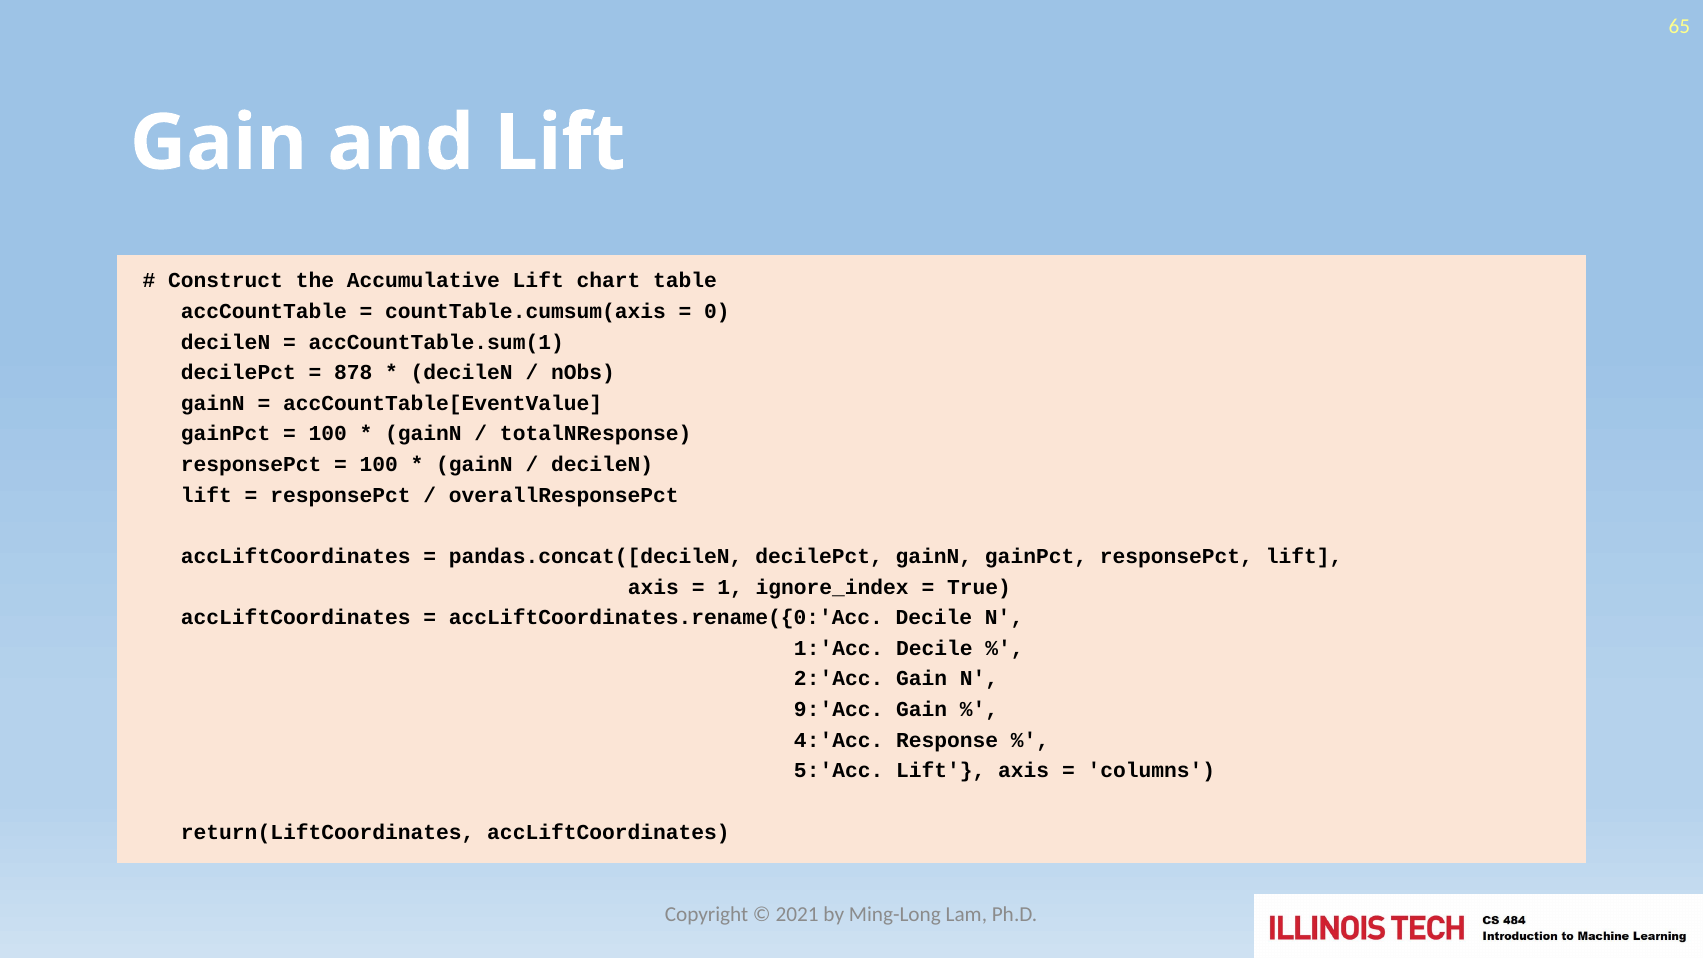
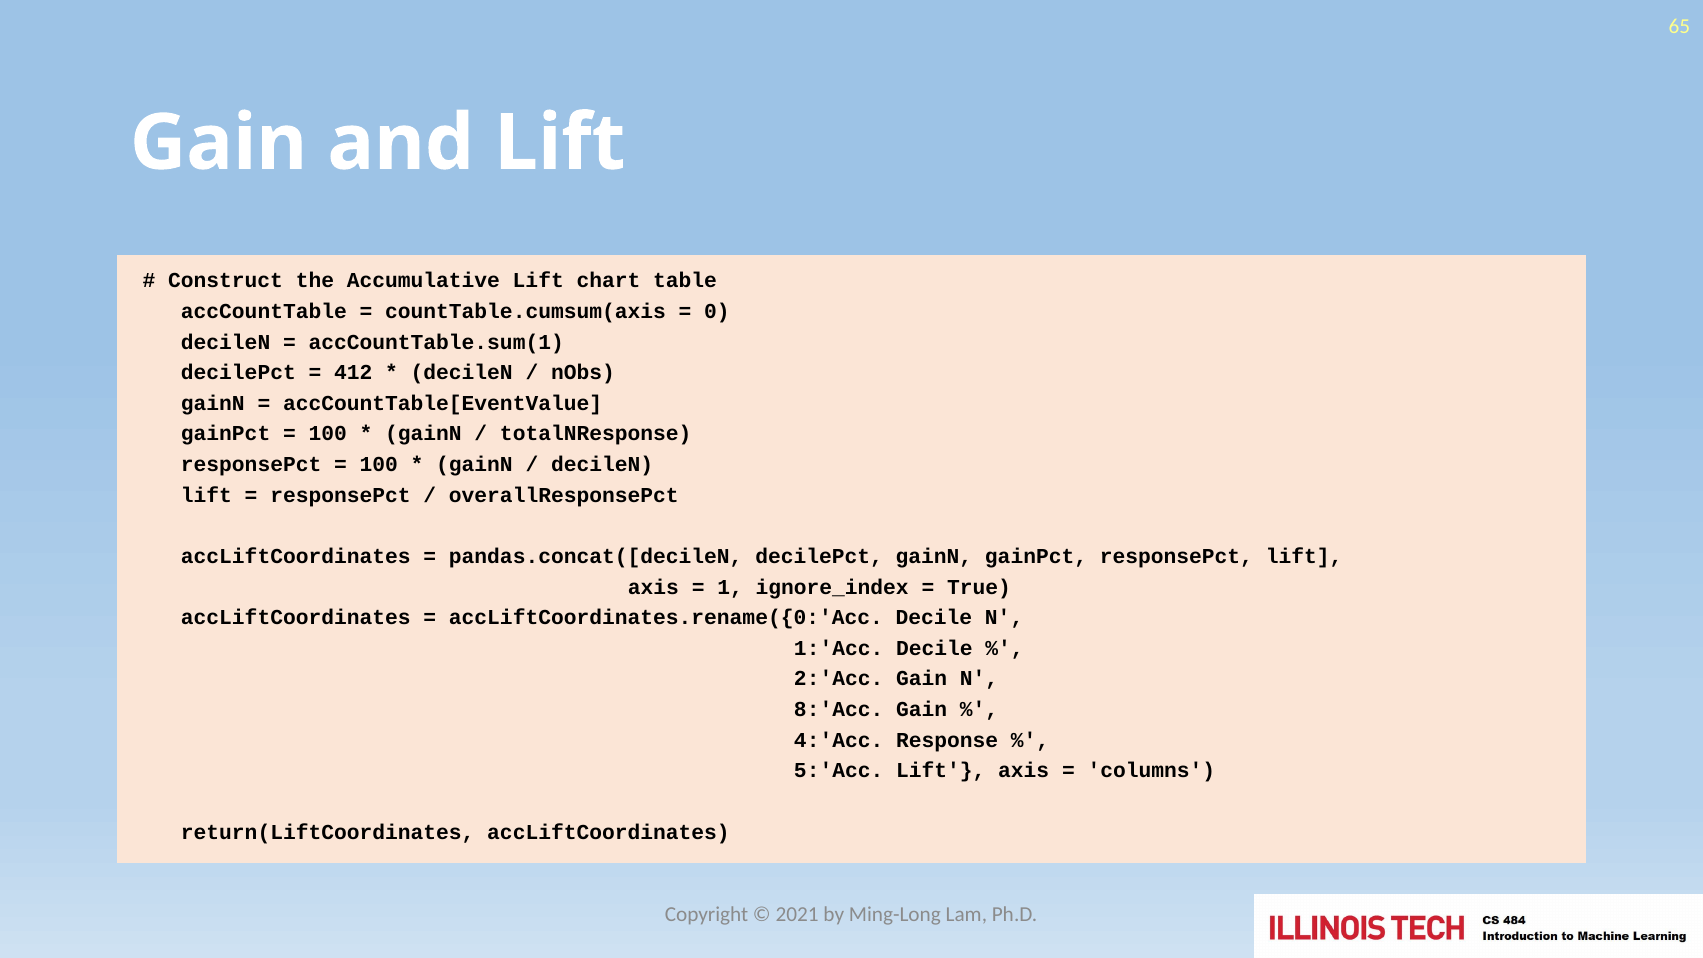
878: 878 -> 412
9:'Acc: 9:'Acc -> 8:'Acc
